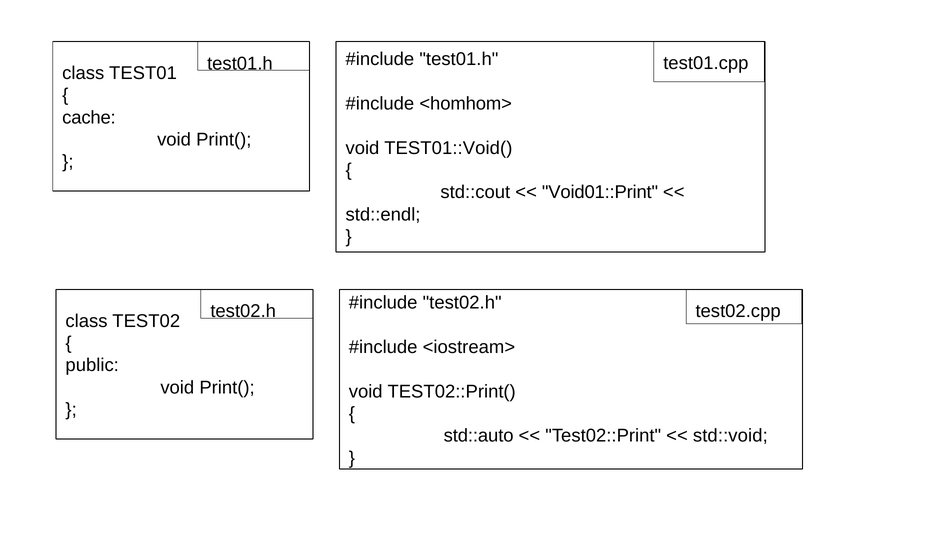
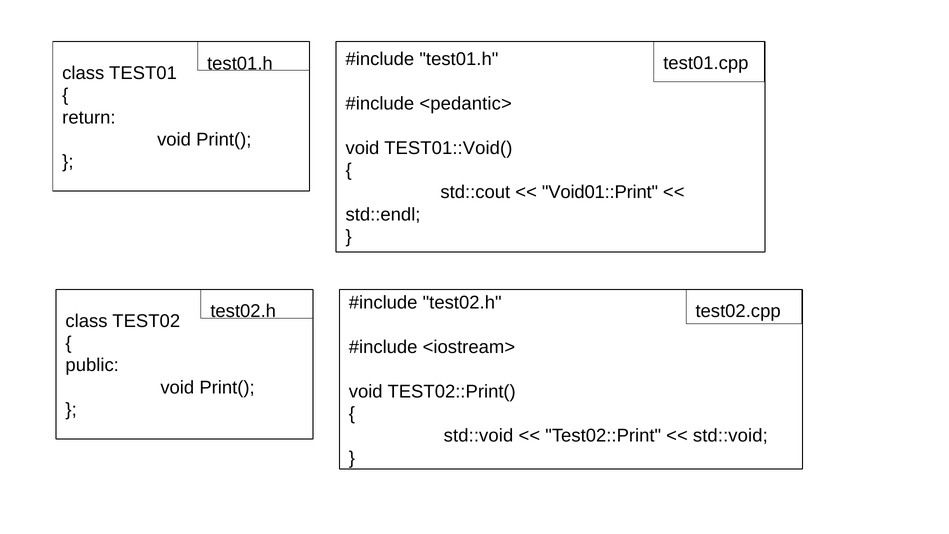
<homhom>: <homhom> -> <pedantic>
cache: cache -> return
std::auto at (479, 436): std::auto -> std::void
